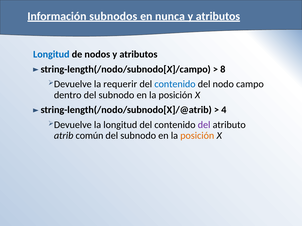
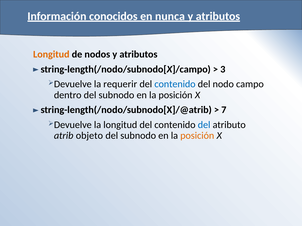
subnodos: subnodos -> conocidos
Longitud at (51, 55) colour: blue -> orange
8: 8 -> 3
4: 4 -> 7
del at (204, 125) colour: purple -> blue
común: común -> objeto
